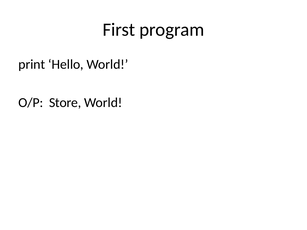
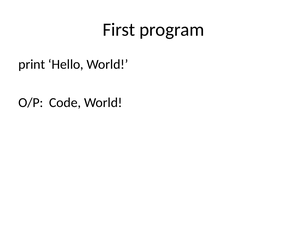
Store: Store -> Code
